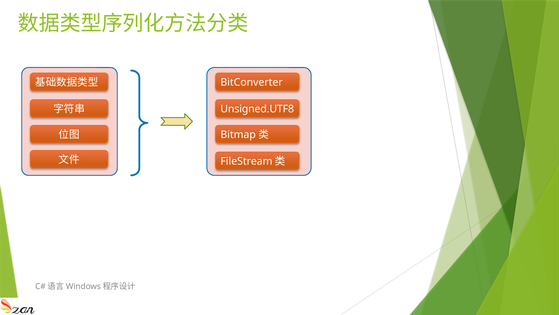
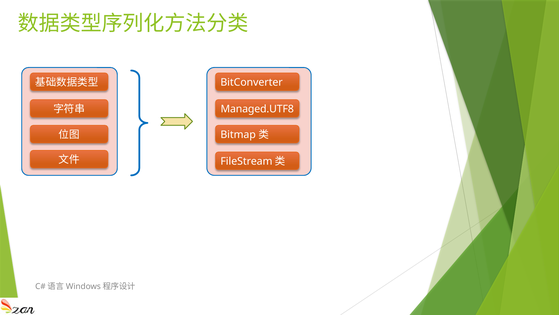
Unsigned.UTF8: Unsigned.UTF8 -> Managed.UTF8
